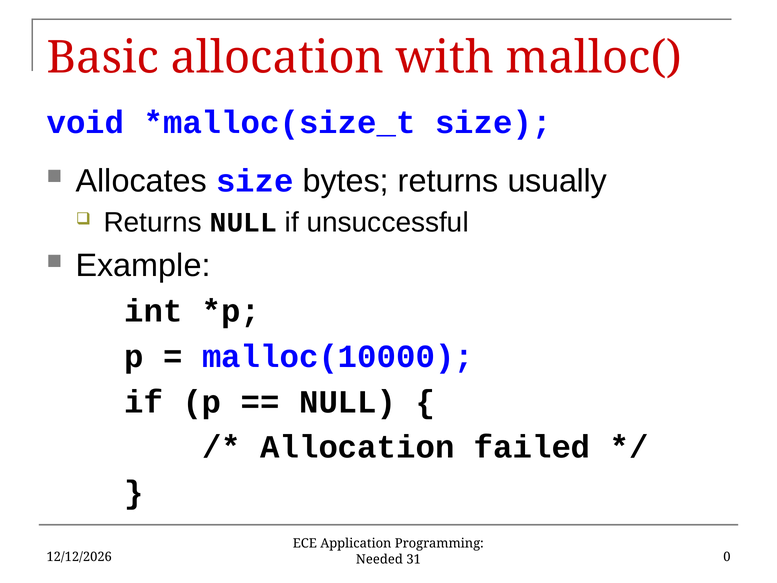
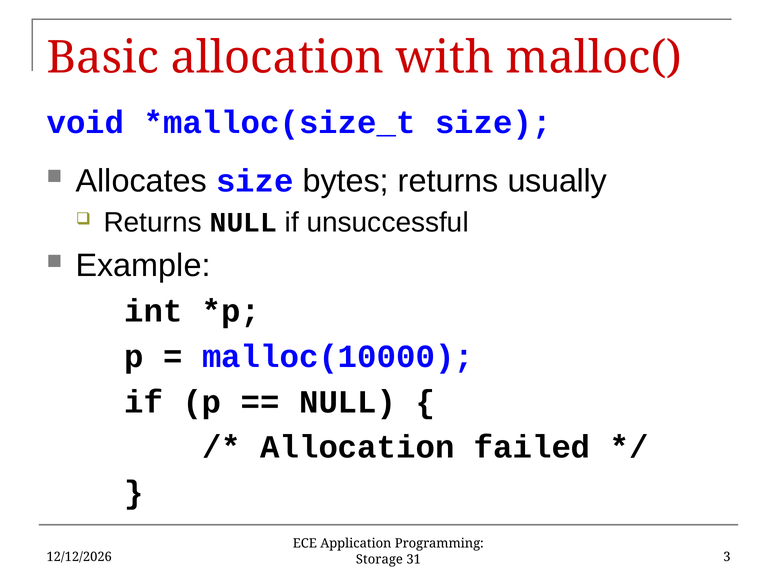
Needed: Needed -> Storage
0: 0 -> 3
